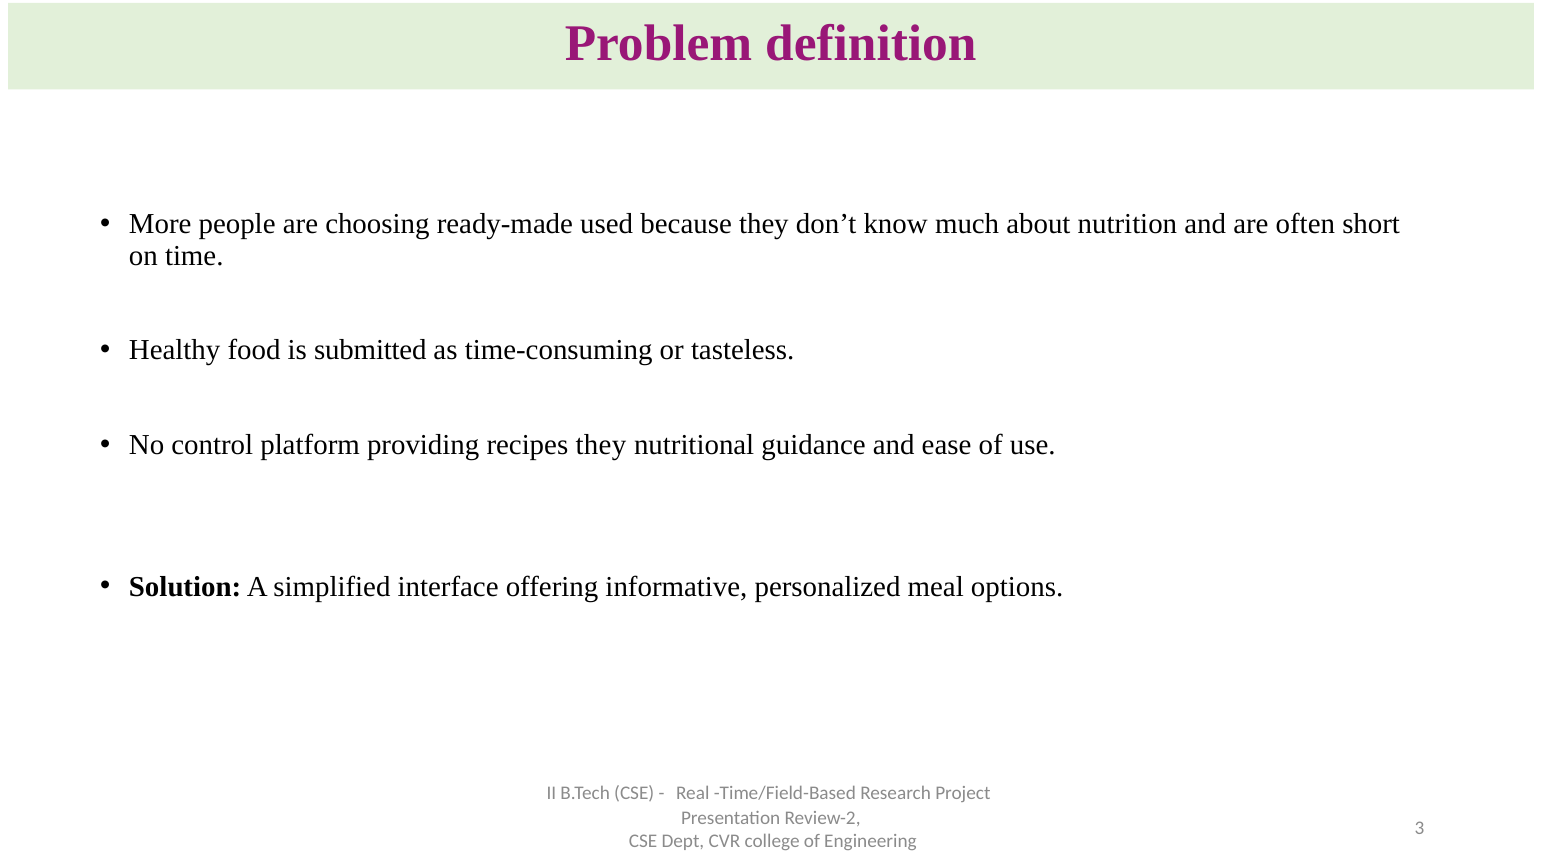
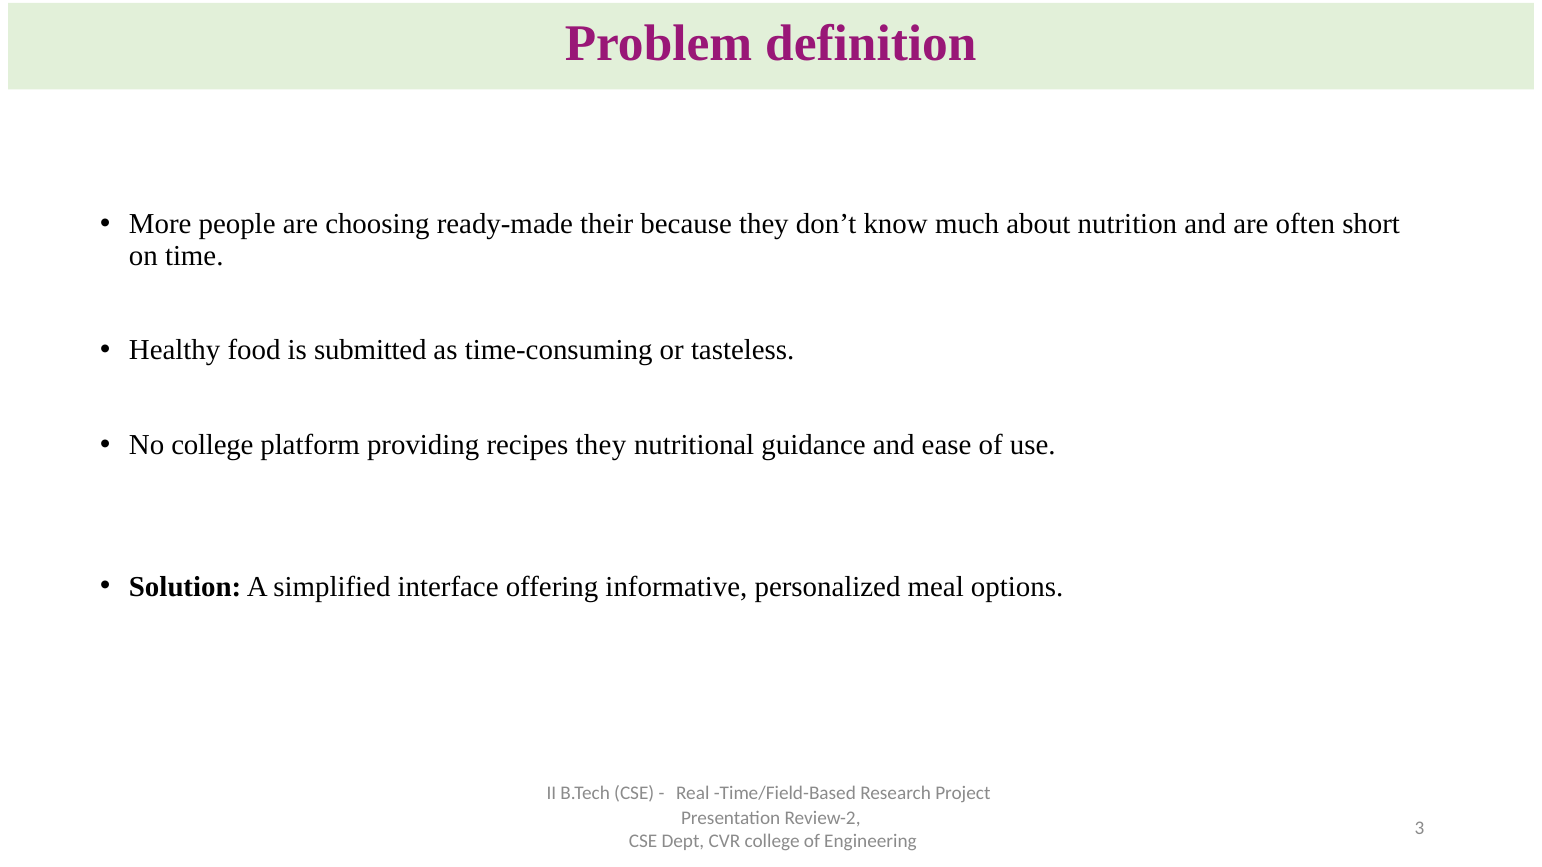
used: used -> their
No control: control -> college
